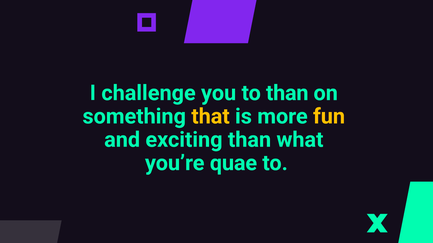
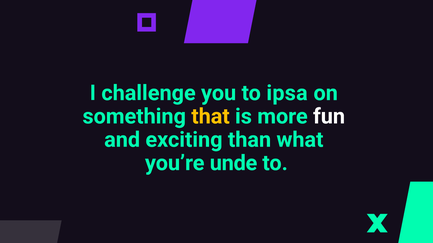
to than: than -> ipsa
fun colour: yellow -> white
quae: quae -> unde
